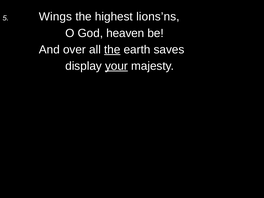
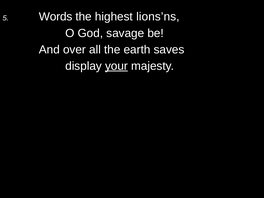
Wings: Wings -> Words
heaven: heaven -> savage
the at (112, 50) underline: present -> none
